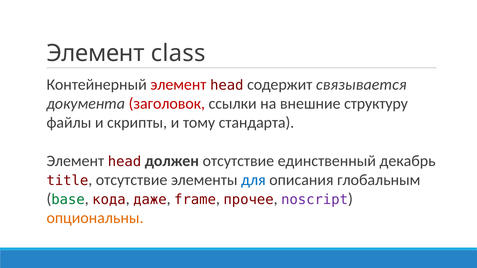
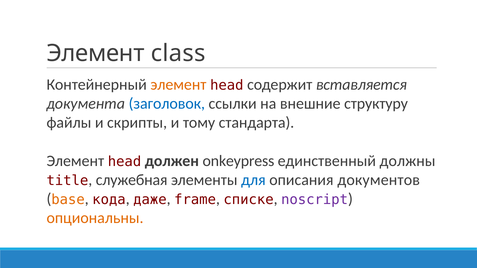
элемент at (178, 85) colour: red -> orange
связывается: связывается -> вставляется
заголовок colour: red -> blue
должен отсутствие: отсутствие -> onkeypress
декабрь: декабрь -> должны
отсутствие at (132, 180): отсутствие -> служебная
глобальным: глобальным -> документов
base colour: green -> orange
прочее: прочее -> списке
